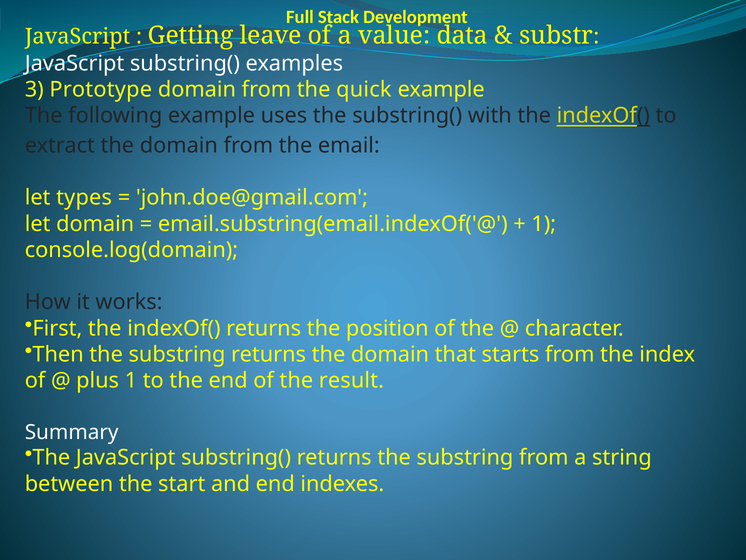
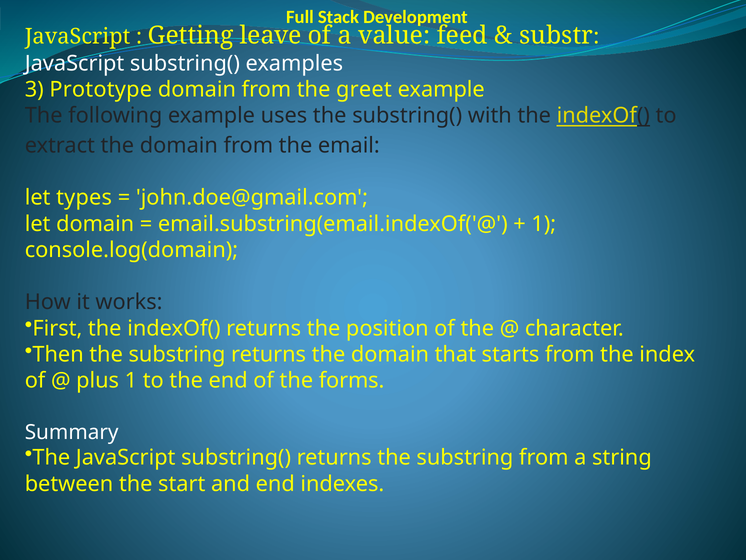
data: data -> feed
quick: quick -> greet
result: result -> forms
